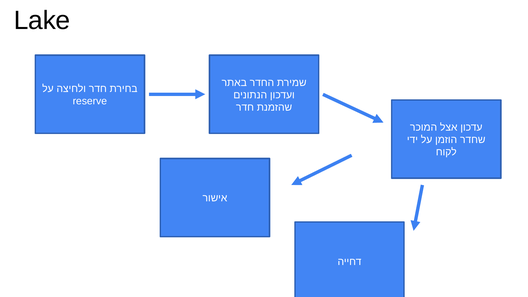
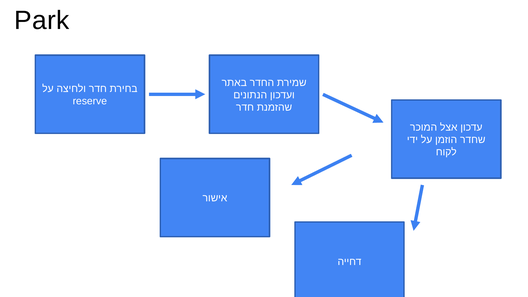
Lake: Lake -> Park
